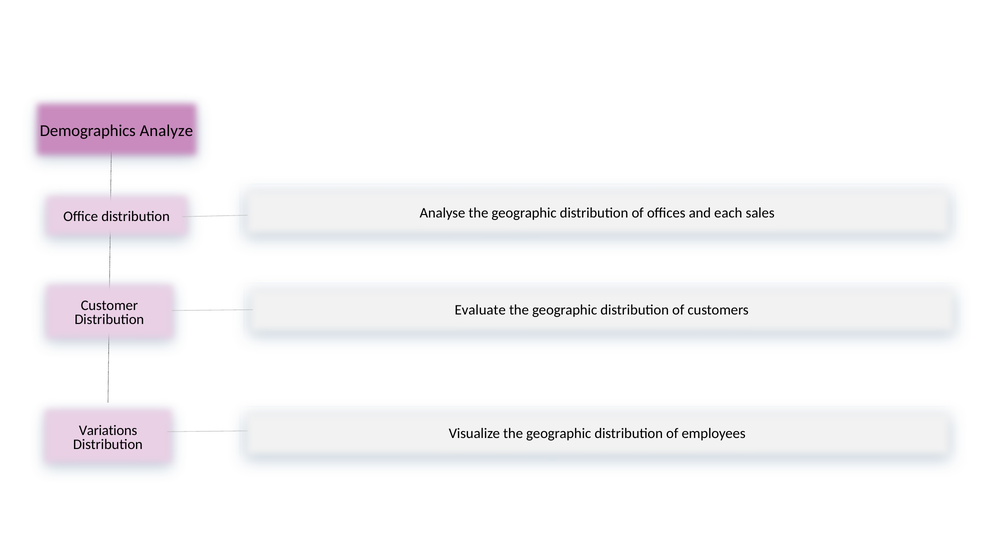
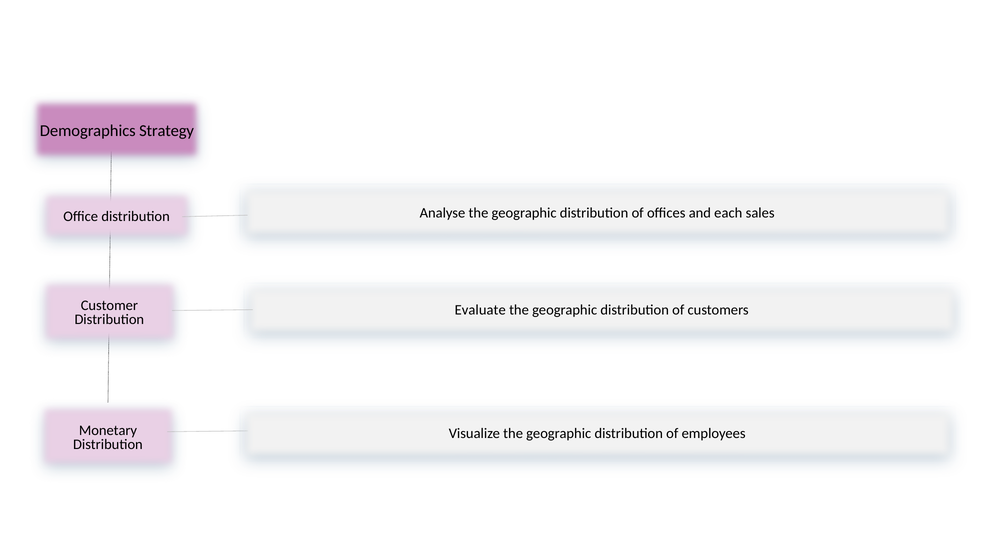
Analyze: Analyze -> Strategy
Variations: Variations -> Monetary
